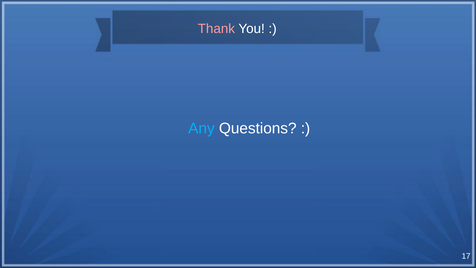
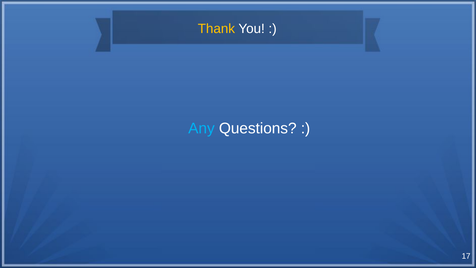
Thank colour: pink -> yellow
